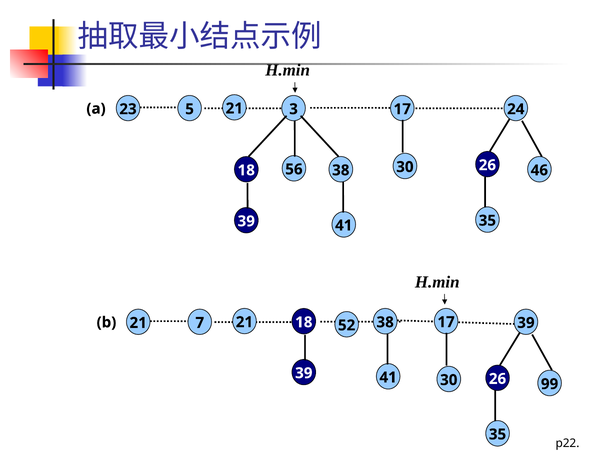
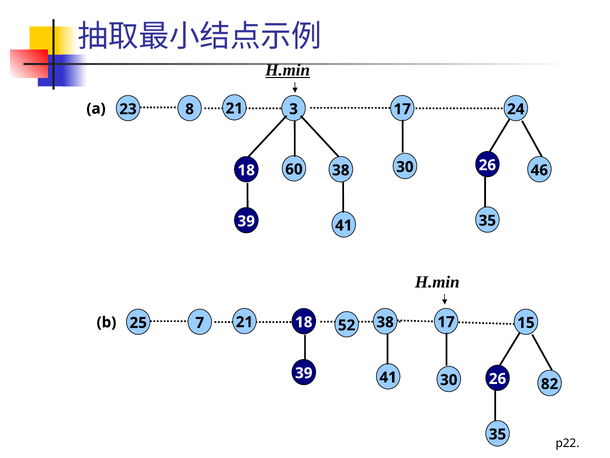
H.min at (288, 70) underline: none -> present
5: 5 -> 8
56: 56 -> 60
b 21: 21 -> 25
7 39: 39 -> 15
99: 99 -> 82
